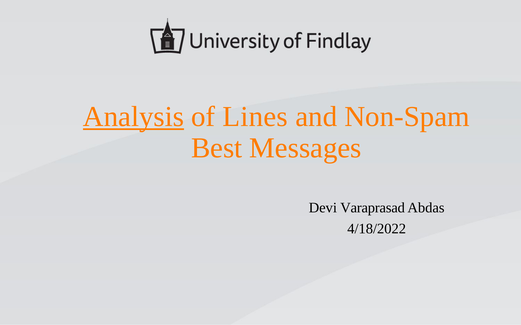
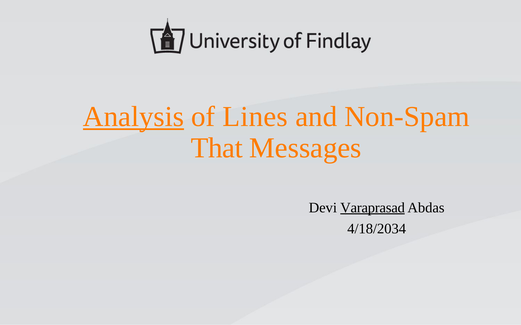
Best: Best -> That
Varaprasad underline: none -> present
4/18/2022: 4/18/2022 -> 4/18/2034
